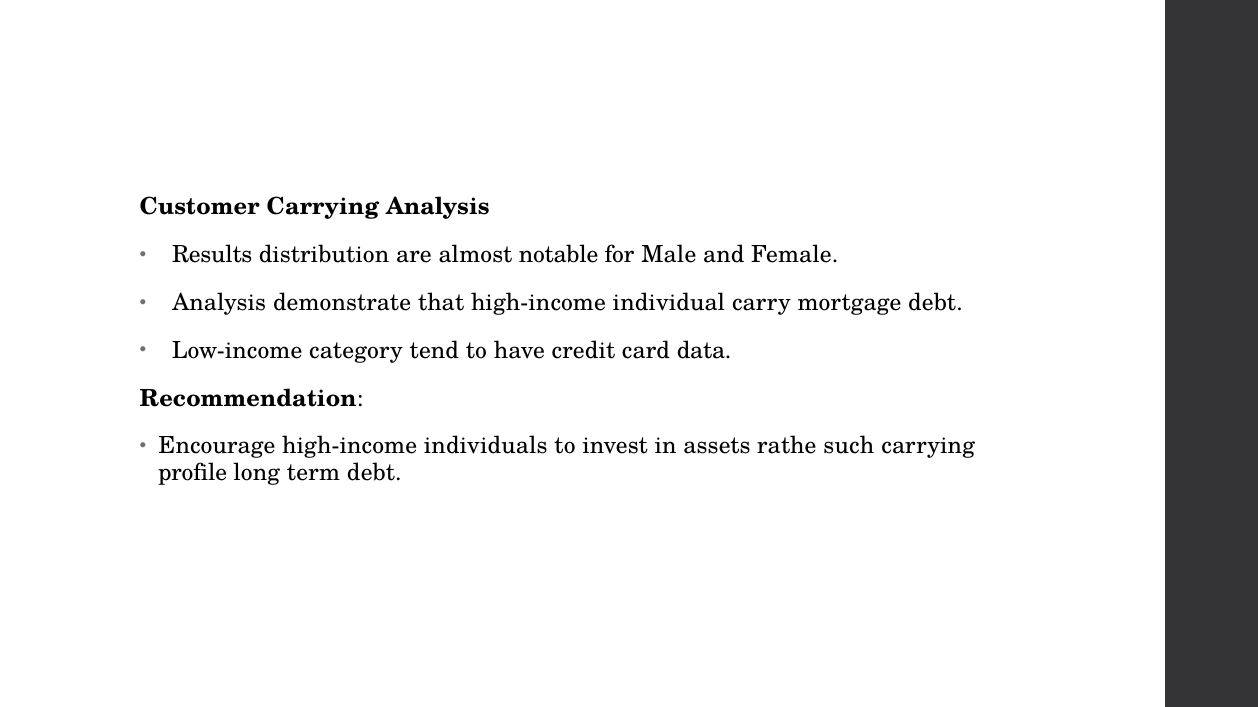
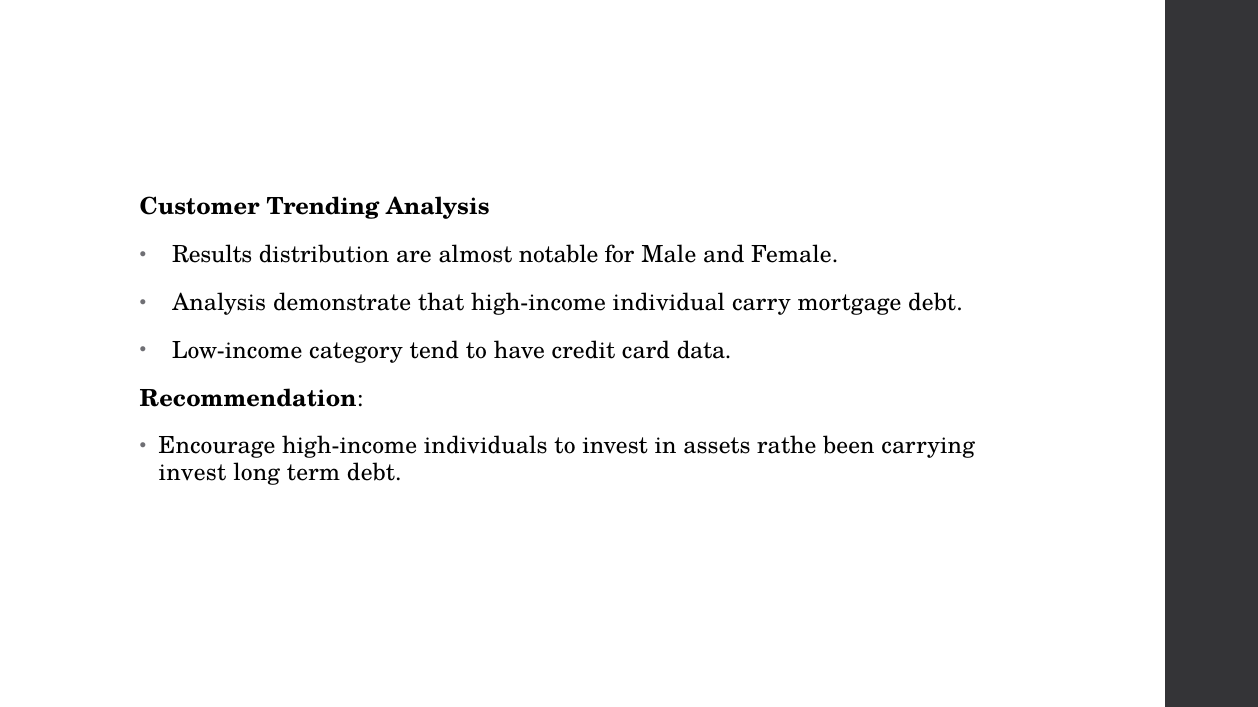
Customer Carrying: Carrying -> Trending
such: such -> been
profile at (193, 473): profile -> invest
